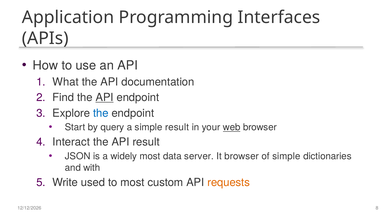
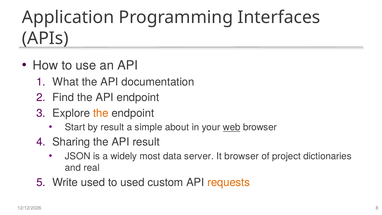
API at (105, 97) underline: present -> none
the at (101, 113) colour: blue -> orange
by query: query -> result
simple result: result -> about
Interact: Interact -> Sharing
of simple: simple -> project
with: with -> real
to most: most -> used
